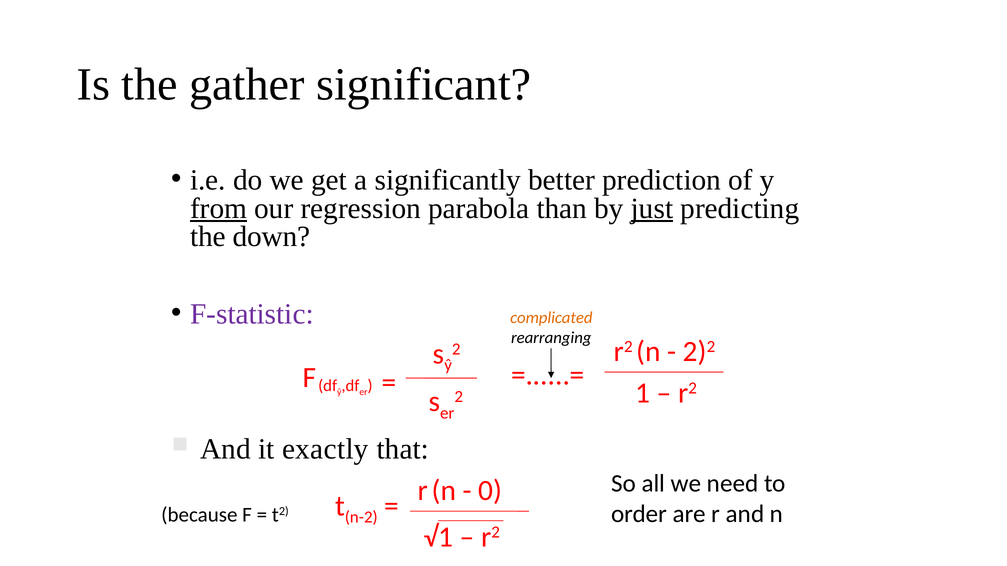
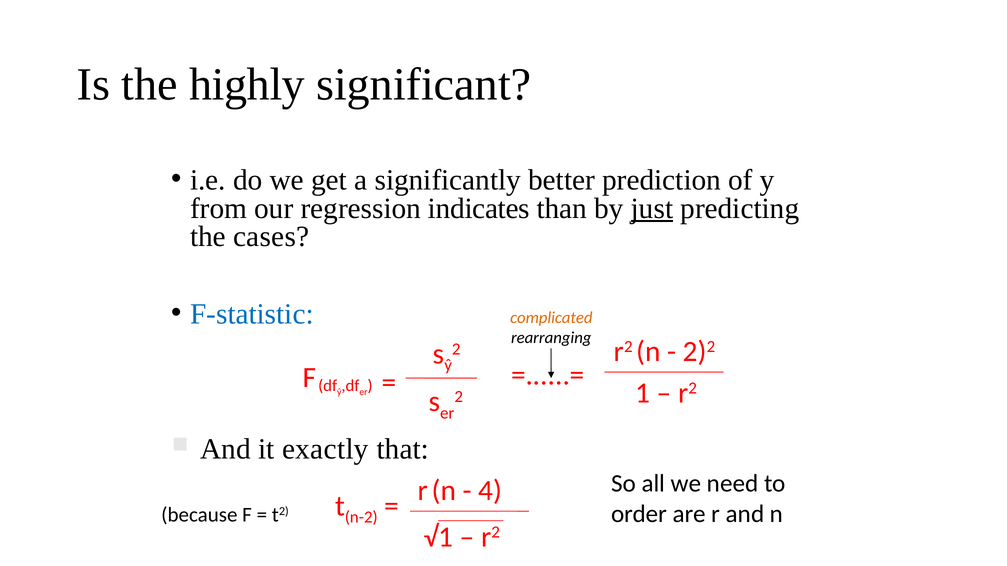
gather: gather -> highly
from underline: present -> none
parabola: parabola -> indicates
down: down -> cases
F-statistic colour: purple -> blue
0: 0 -> 4
